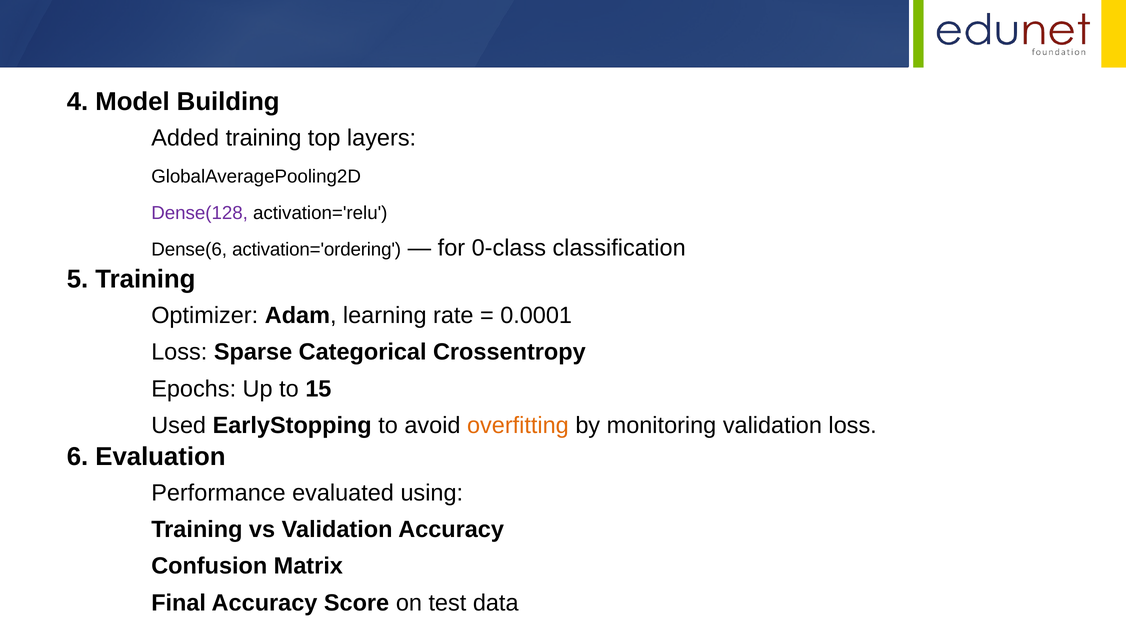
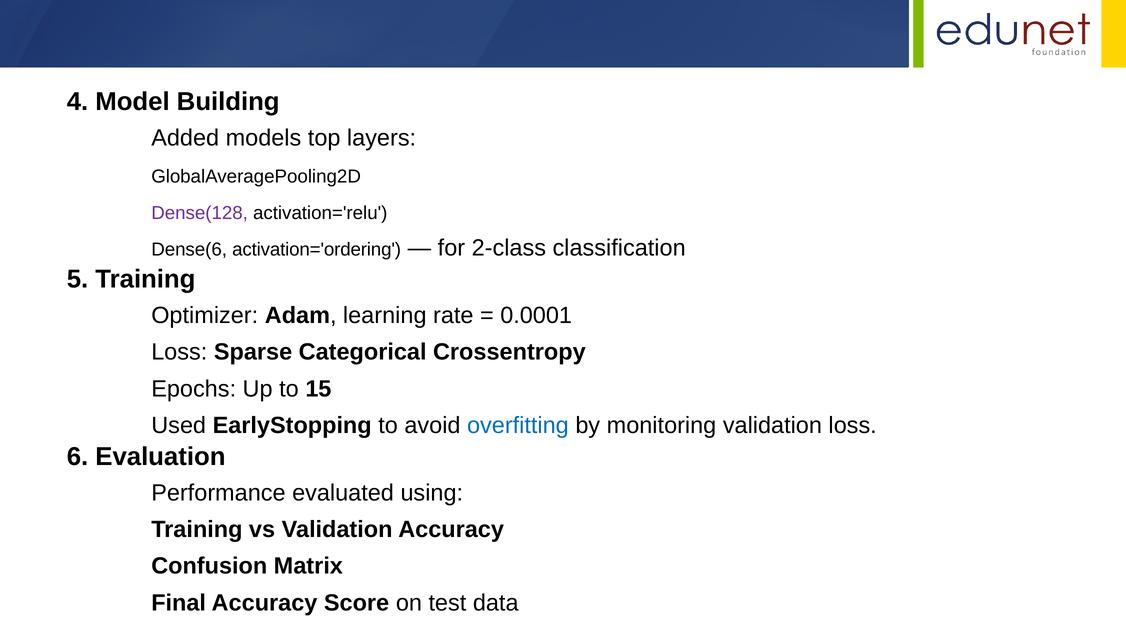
Added training: training -> models
0-class: 0-class -> 2-class
overfitting colour: orange -> blue
